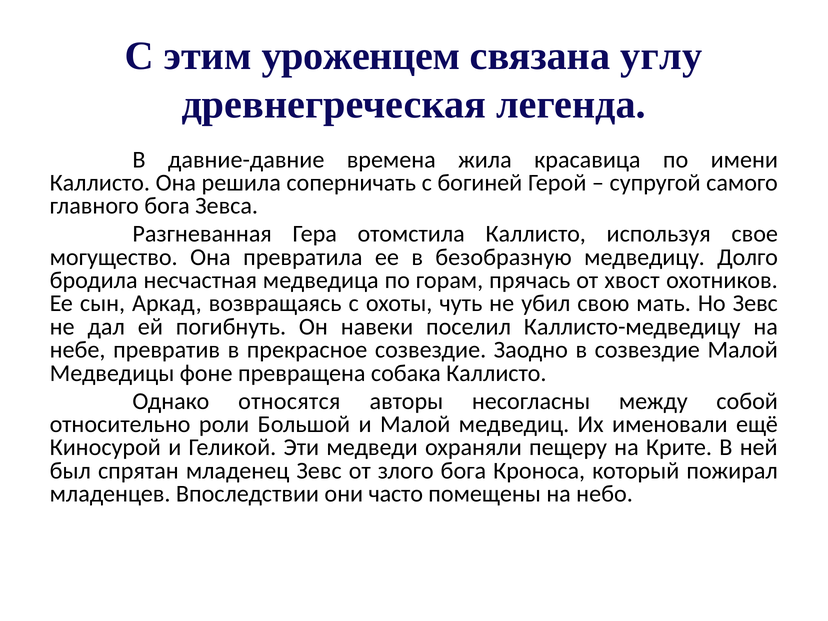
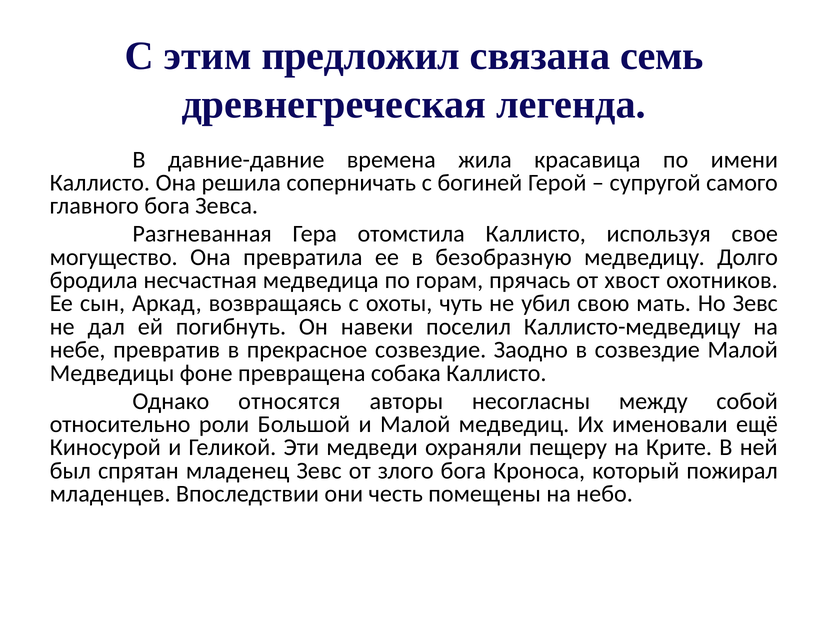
уроженцем: уроженцем -> предложил
углу: углу -> семь
часто: часто -> честь
